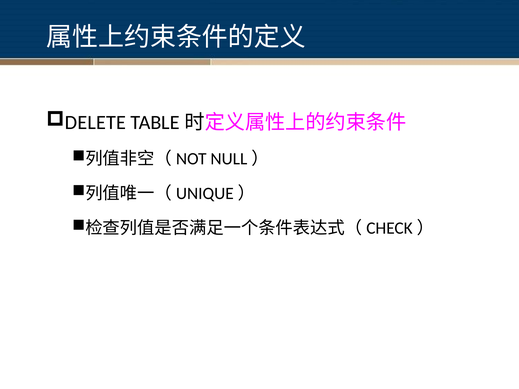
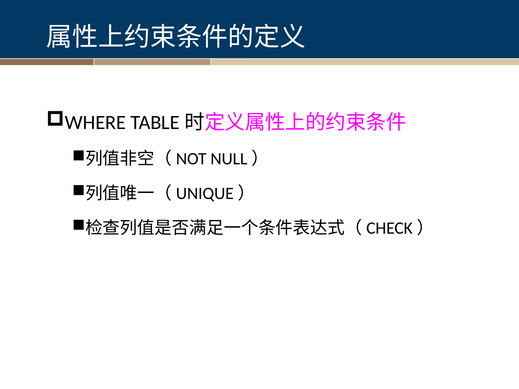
DELETE: DELETE -> WHERE
